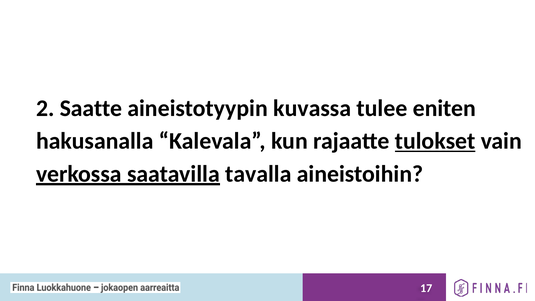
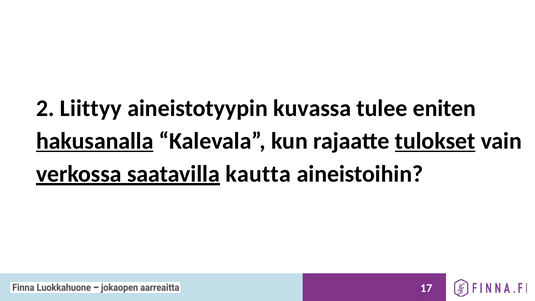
Saatte: Saatte -> Liittyy
hakusanalla underline: none -> present
tavalla: tavalla -> kautta
